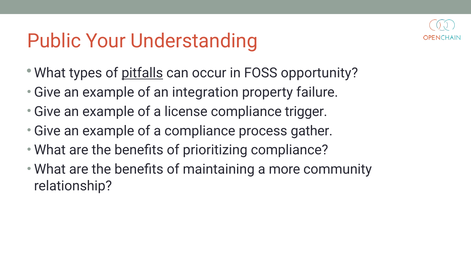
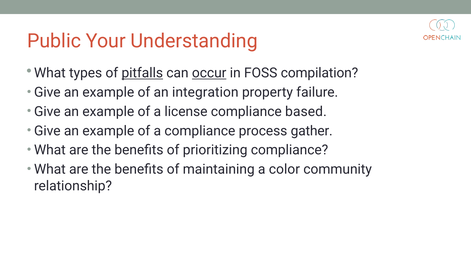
occur underline: none -> present
opportunity: opportunity -> compilation
trigger: trigger -> based
more: more -> color
